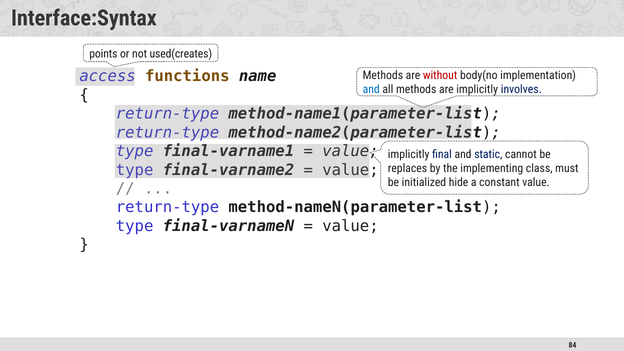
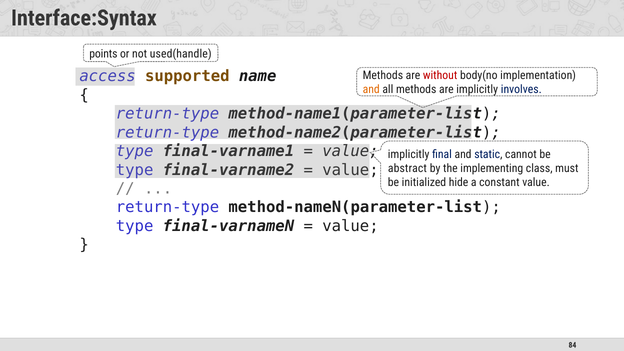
used(creates: used(creates -> used(handle
functions: functions -> supported
and at (371, 89) colour: blue -> orange
replaces: replaces -> abstract
